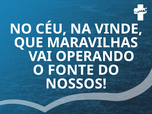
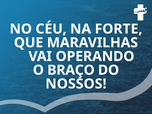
VINDE: VINDE -> FORTE
FONTE: FONTE -> BRAÇO
